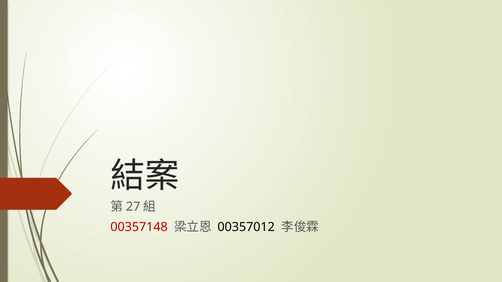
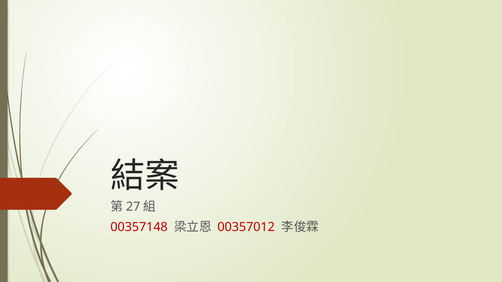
00357012 colour: black -> red
